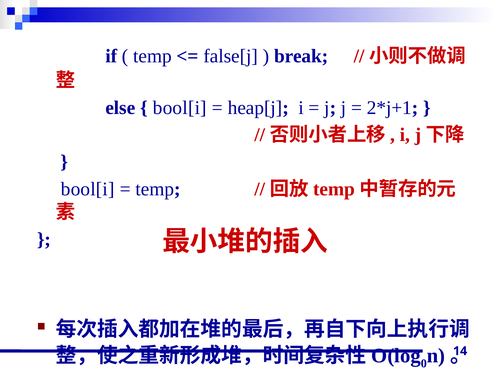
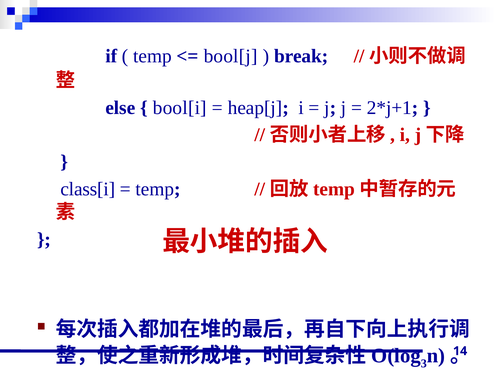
false[j: false[j -> bool[j
bool[i at (88, 189): bool[i -> class[i
0: 0 -> 3
